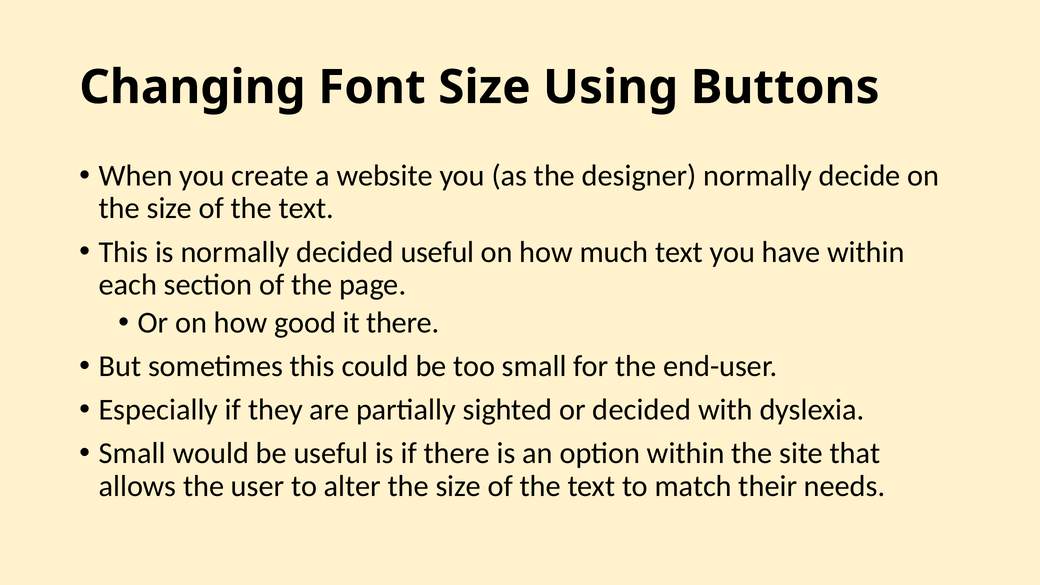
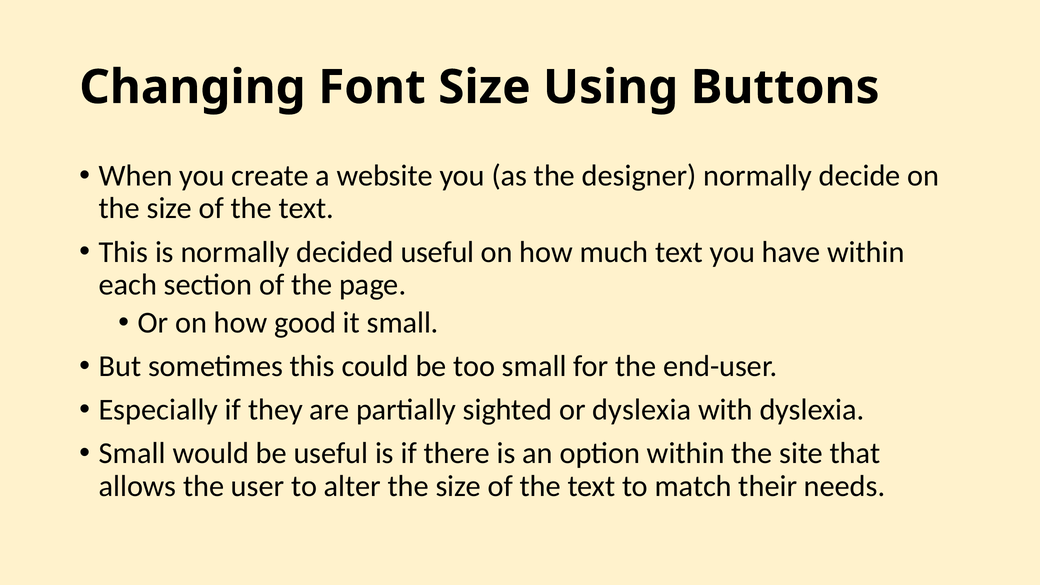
it there: there -> small
or decided: decided -> dyslexia
